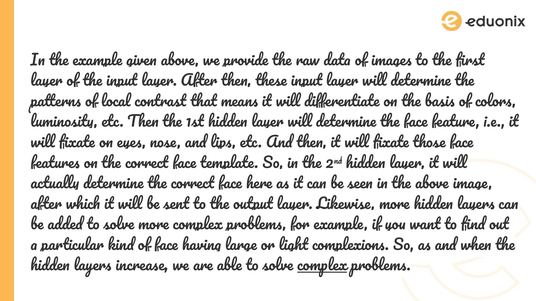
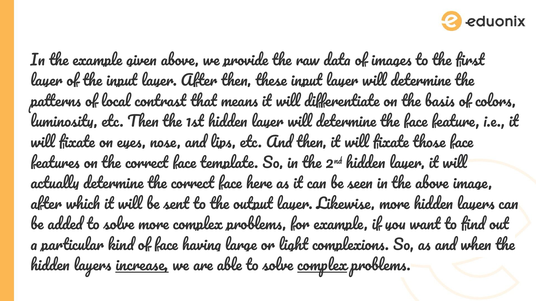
increase underline: none -> present
